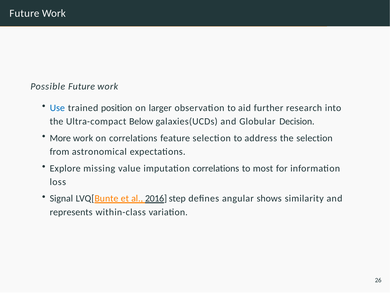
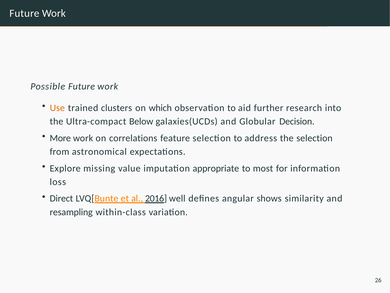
Use colour: blue -> orange
position: position -> clusters
larger: larger -> which
imputation correlations: correlations -> appropriate
Signal: Signal -> Direct
step: step -> well
represents: represents -> resampling
